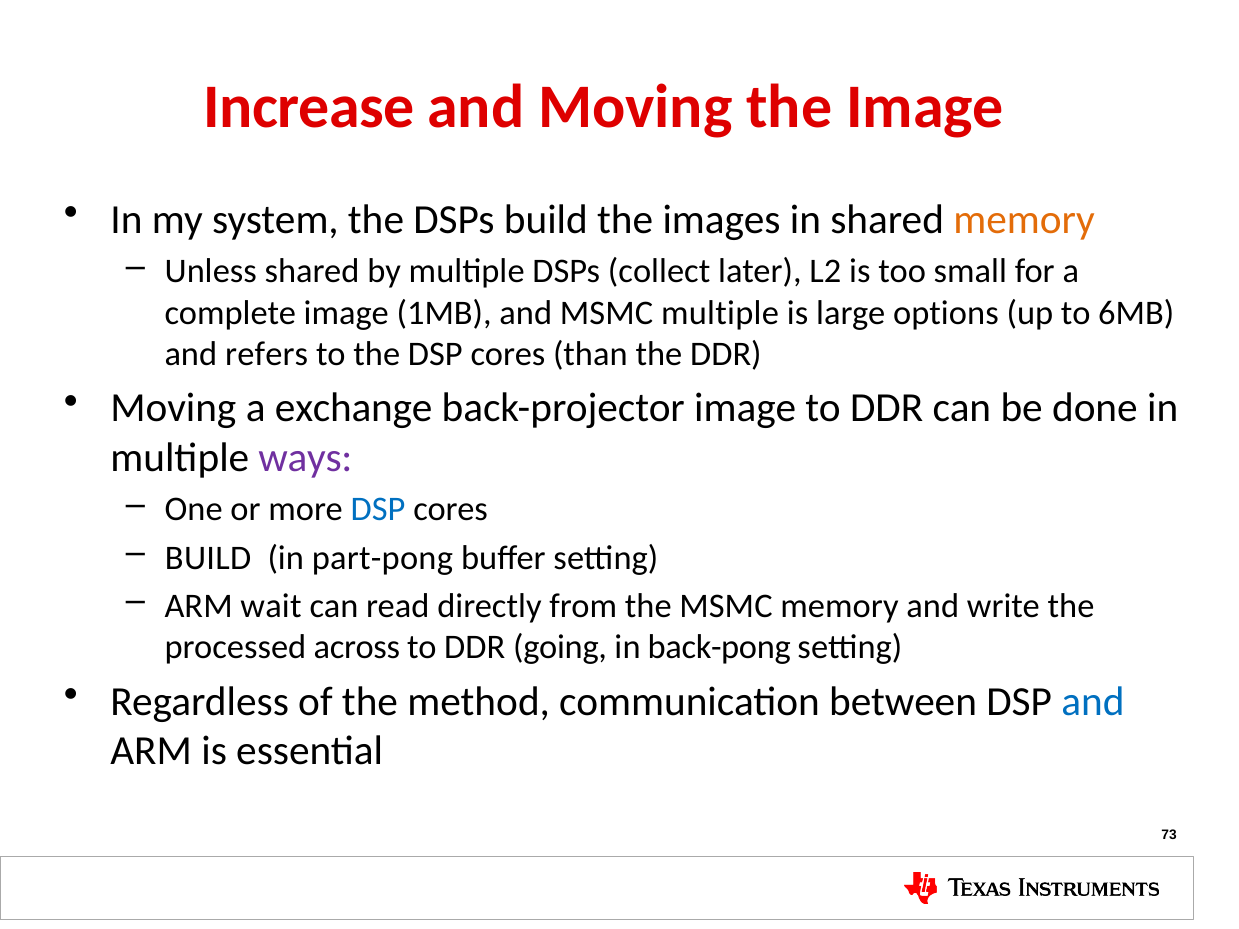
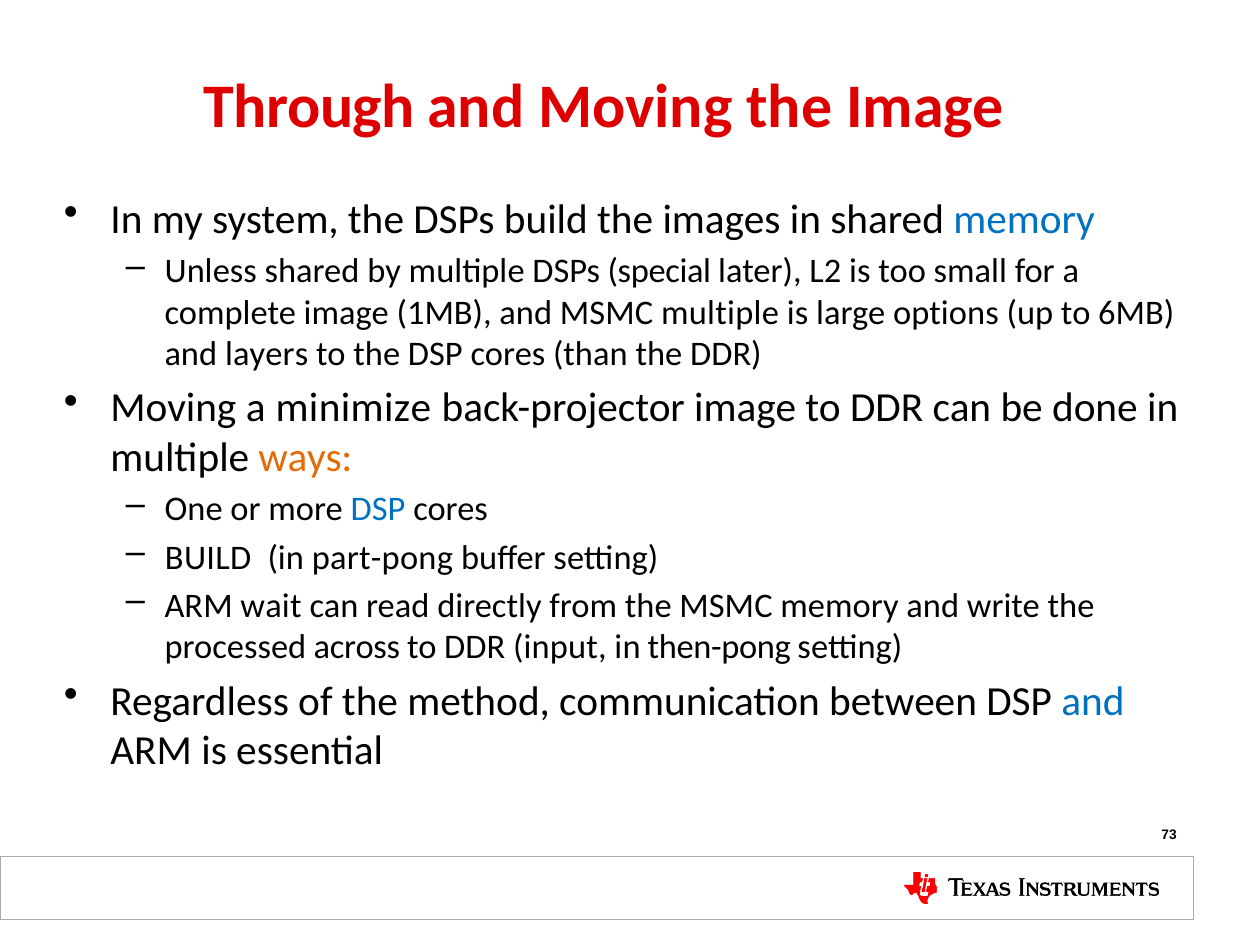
Increase: Increase -> Through
memory at (1024, 220) colour: orange -> blue
collect: collect -> special
refers: refers -> layers
exchange: exchange -> minimize
ways colour: purple -> orange
going: going -> input
back-pong: back-pong -> then-pong
